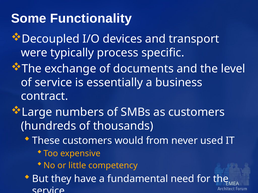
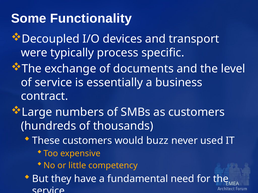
from: from -> buzz
